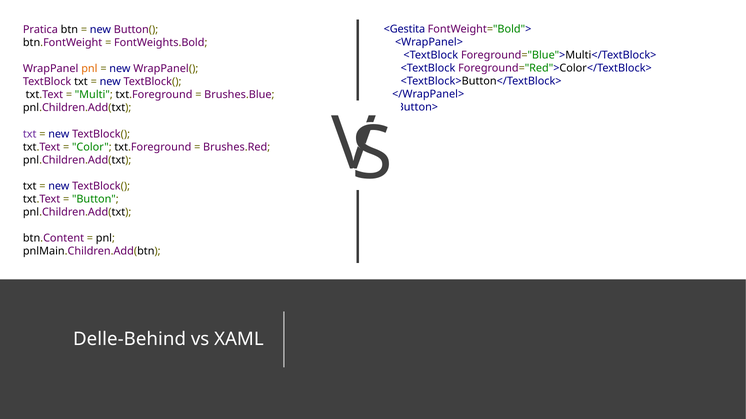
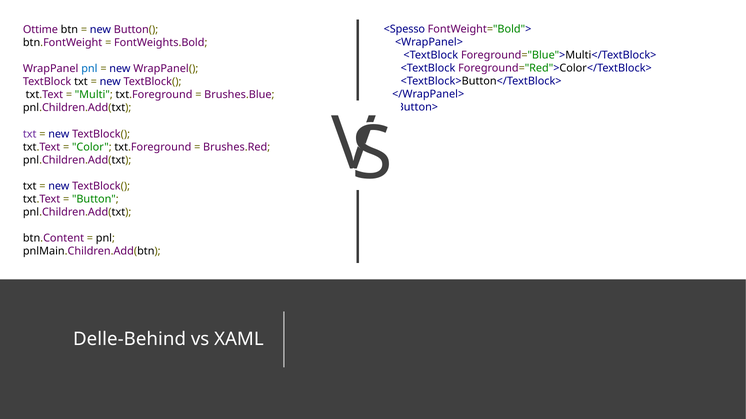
<Gestita: <Gestita -> <Spesso
Pratica: Pratica -> Ottime
pnl at (89, 69) colour: orange -> blue
